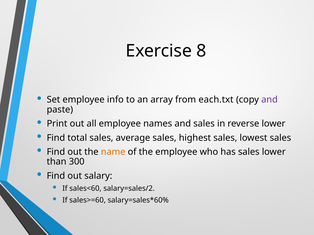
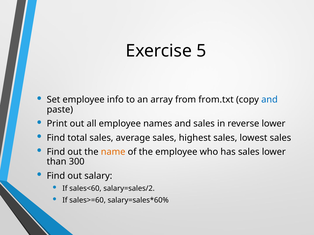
8: 8 -> 5
each.txt: each.txt -> from.txt
and at (269, 100) colour: purple -> blue
